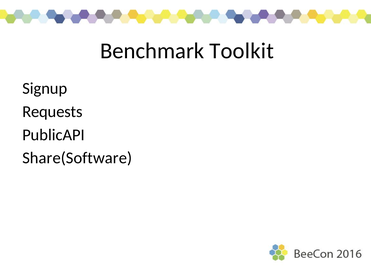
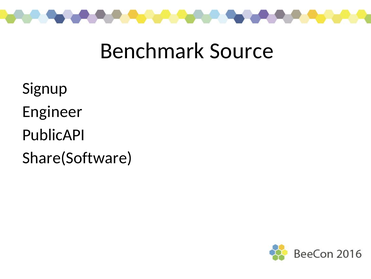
Toolkit: Toolkit -> Source
Requests: Requests -> Engineer
